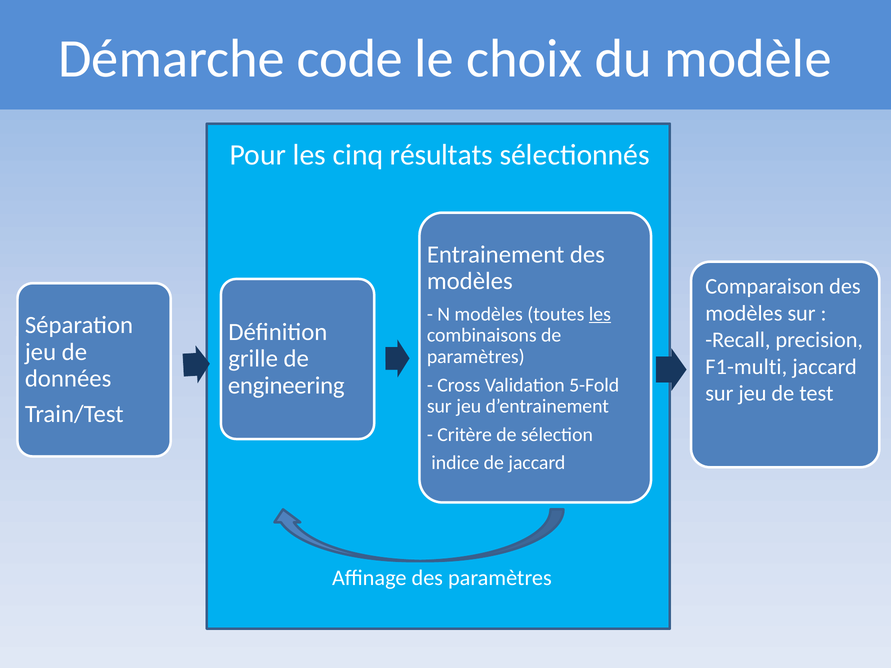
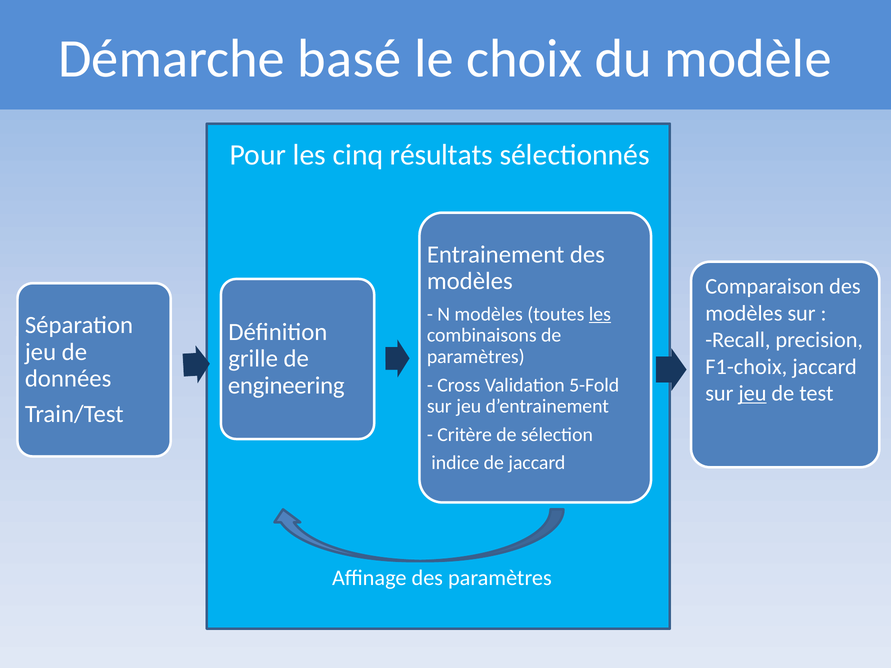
code: code -> basé
F1-multi: F1-multi -> F1-choix
jeu at (752, 394) underline: none -> present
